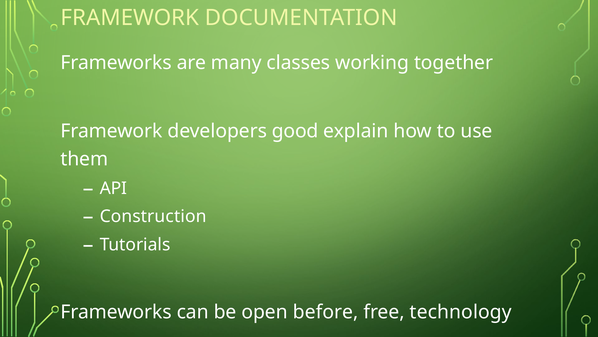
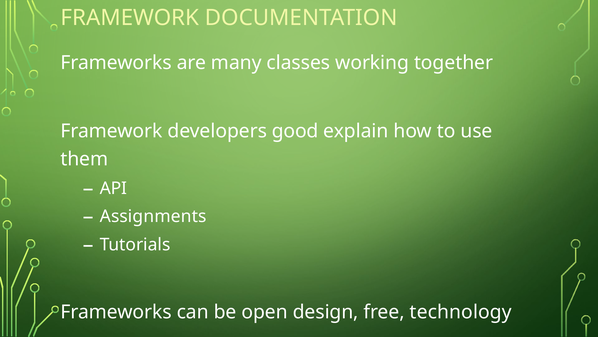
Construction: Construction -> Assignments
before: before -> design
